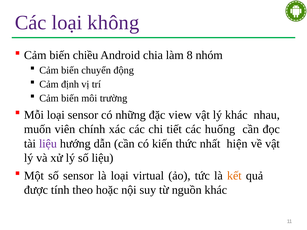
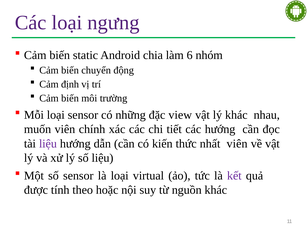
không: không -> ngưng
chiều: chiều -> static
8: 8 -> 6
các huống: huống -> hướng
nhất hiện: hiện -> viên
kết colour: orange -> purple
